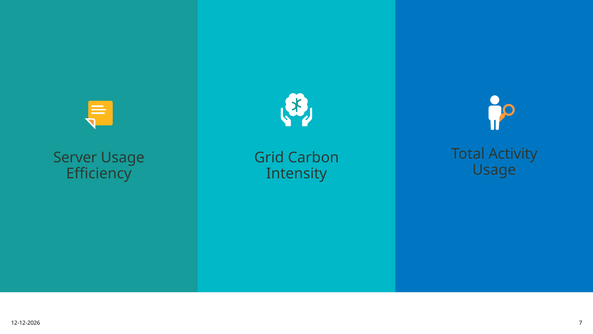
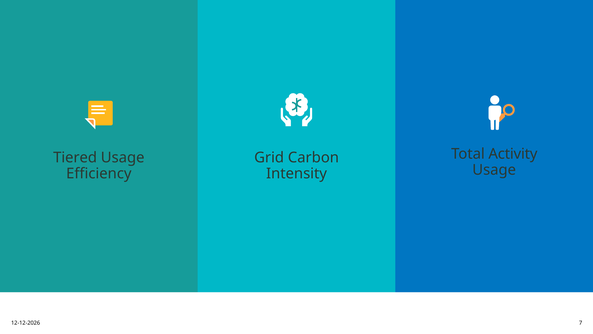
Server: Server -> Tiered
